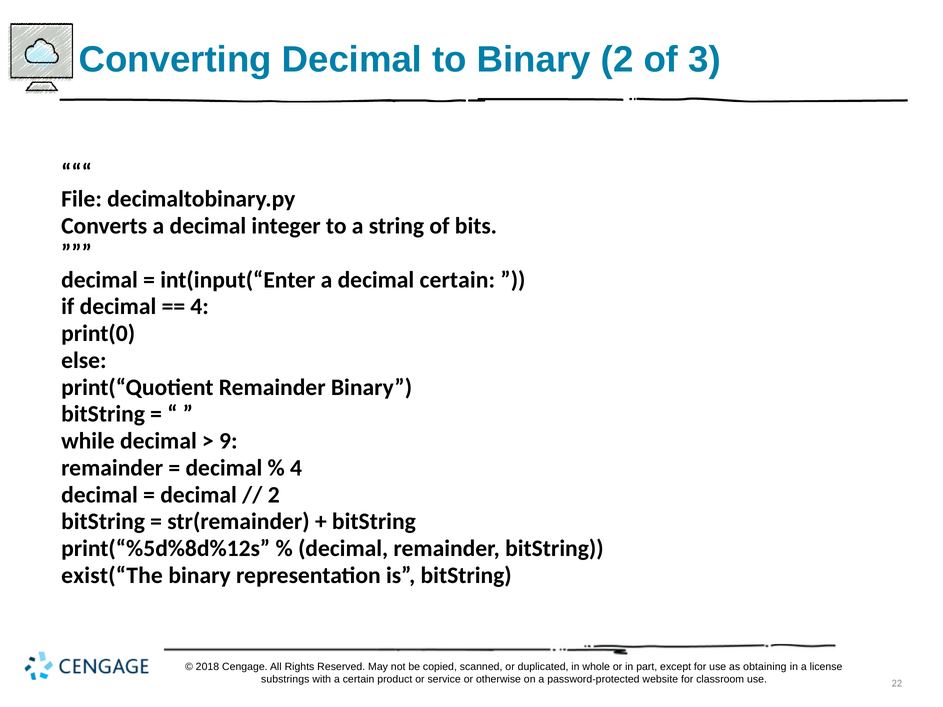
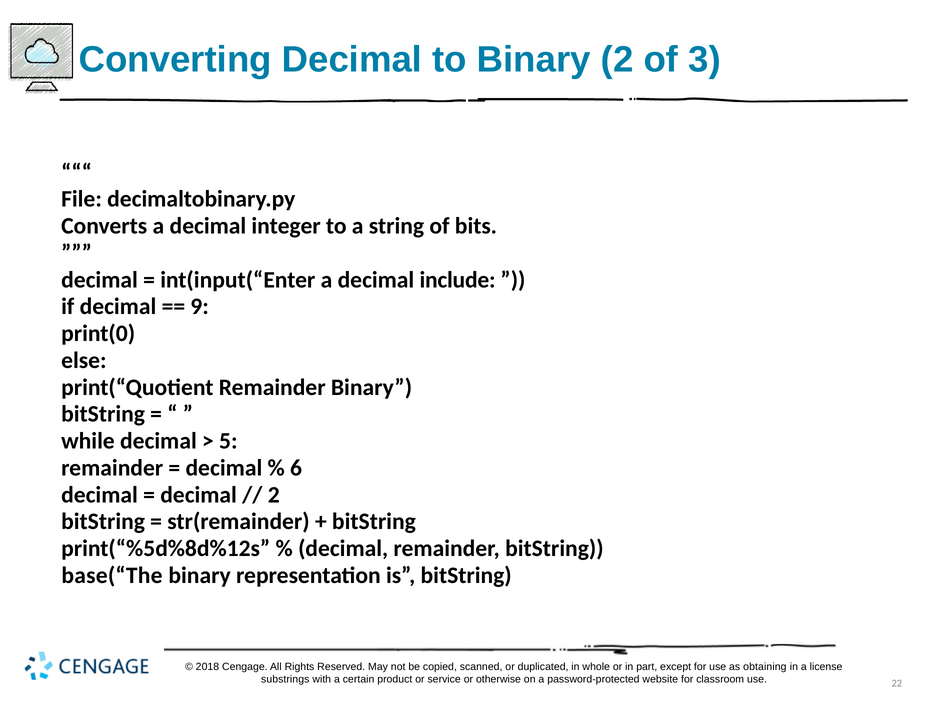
decimal certain: certain -> include
4 at (200, 307): 4 -> 9
9: 9 -> 5
4 at (296, 468): 4 -> 6
exist(“The: exist(“The -> base(“The
